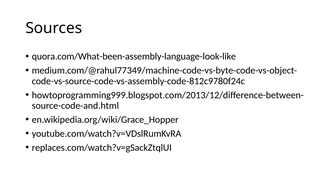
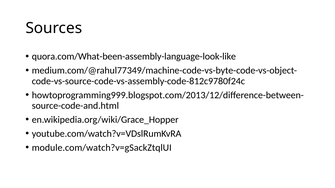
replaces.com/watch?v=gSackZtqlUI: replaces.com/watch?v=gSackZtqlUI -> module.com/watch?v=gSackZtqlUI
